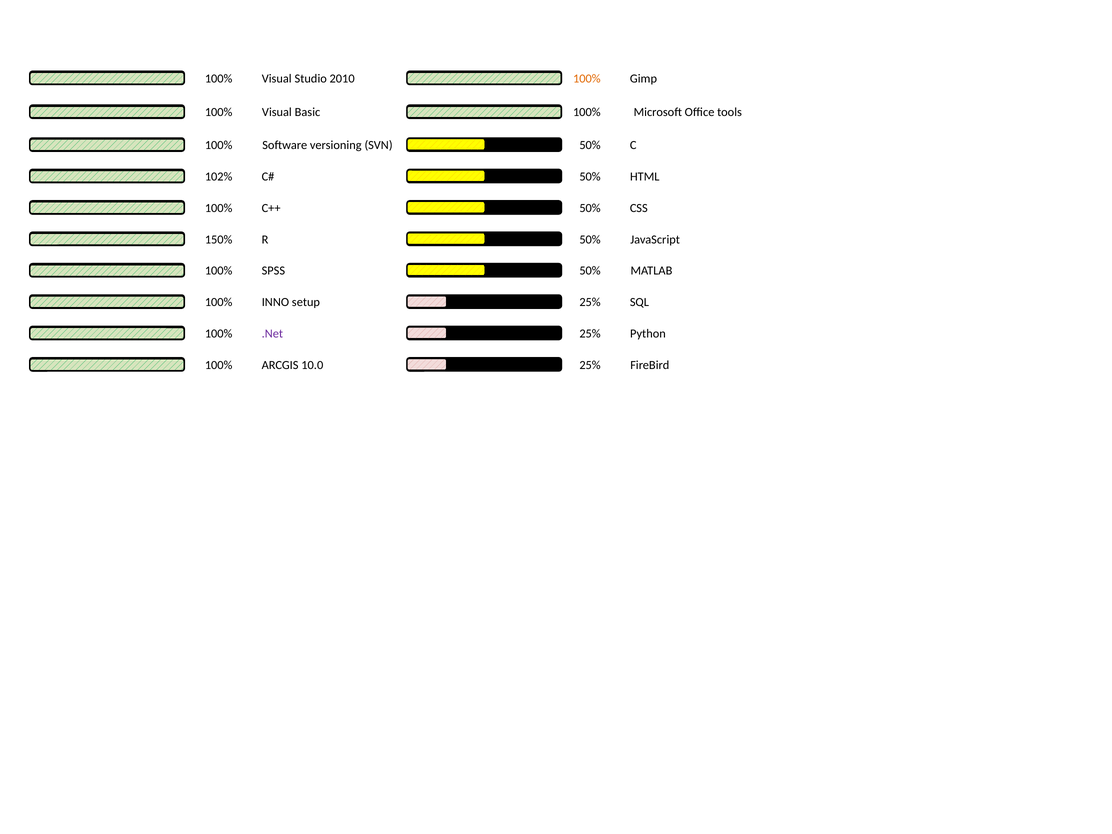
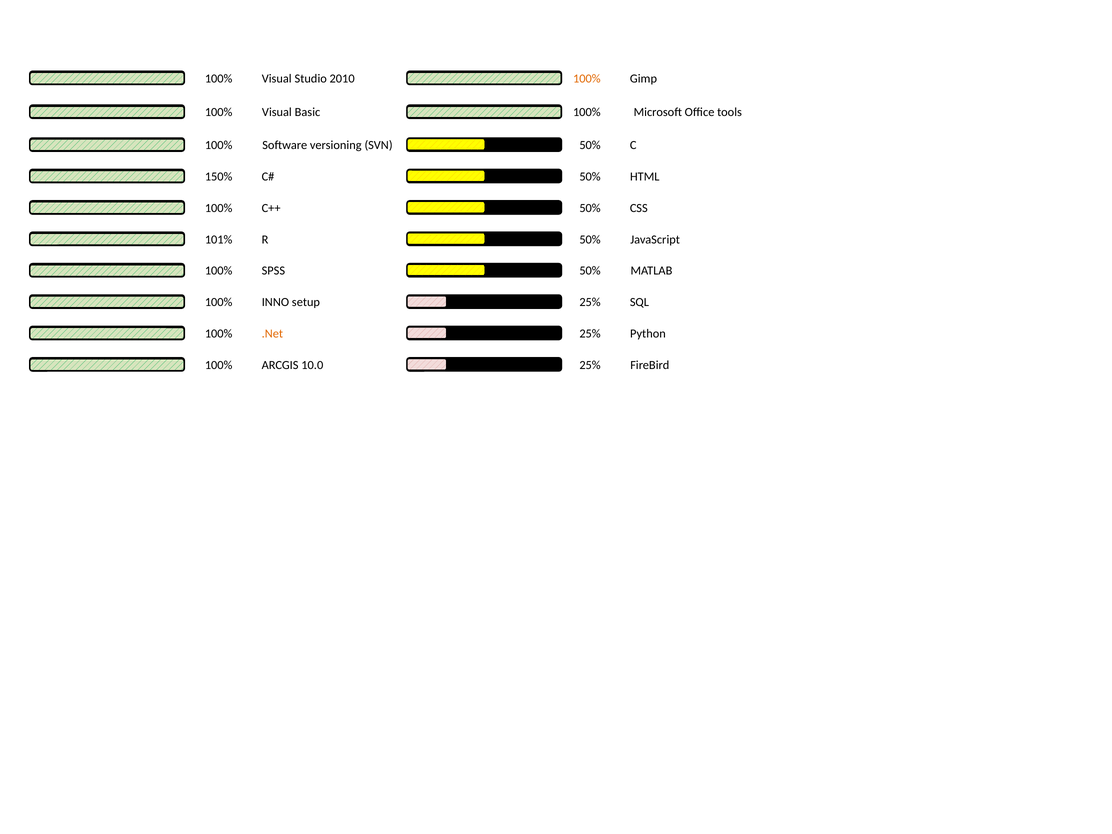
102%: 102% -> 150%
150%: 150% -> 101%
.Net colour: purple -> orange
